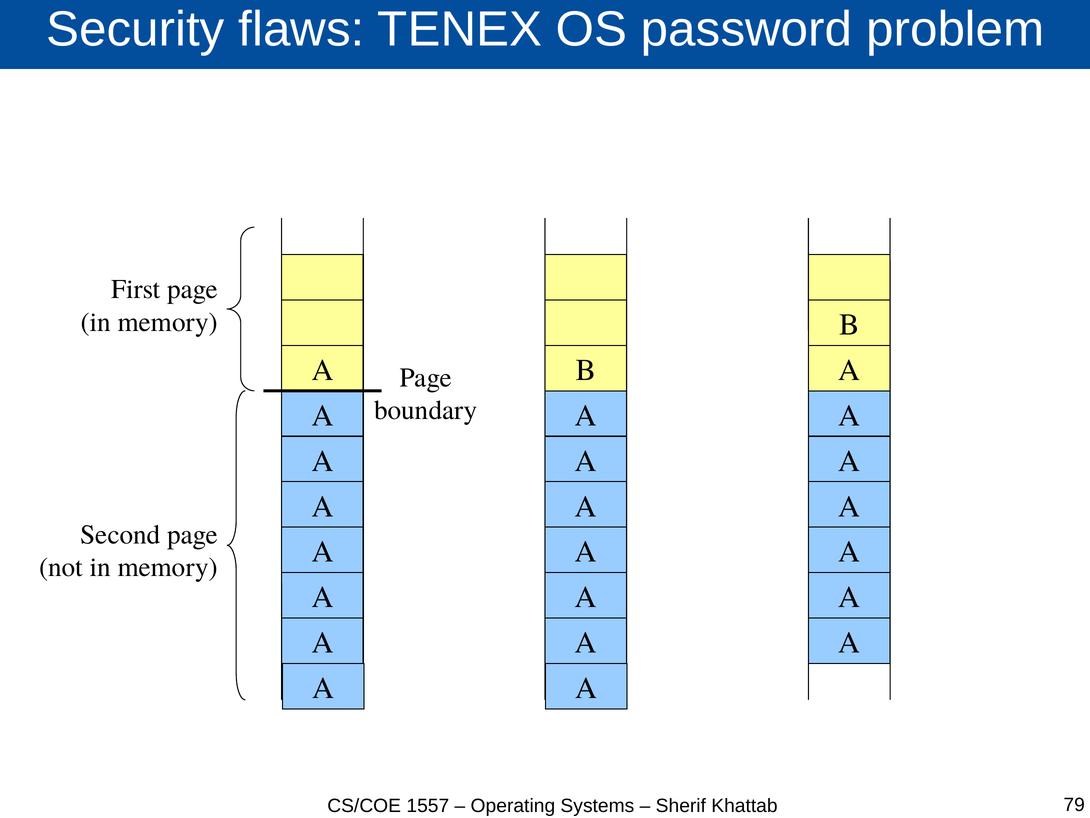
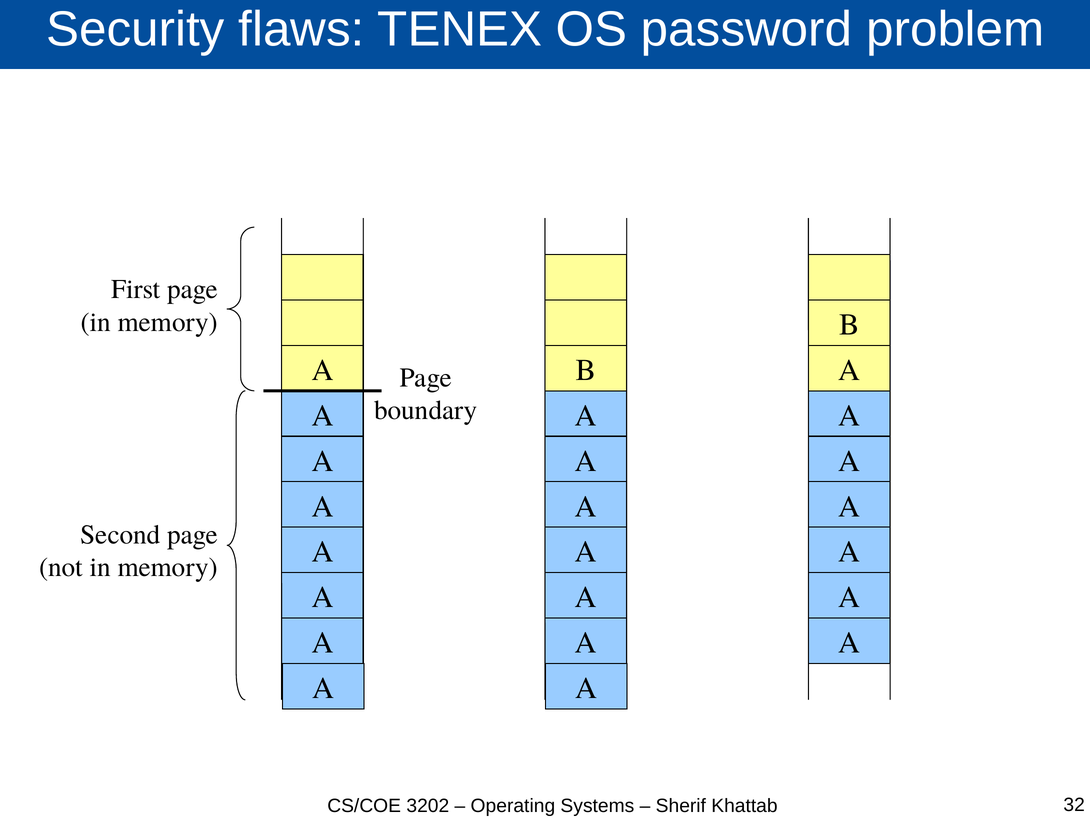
1557: 1557 -> 3202
79: 79 -> 32
